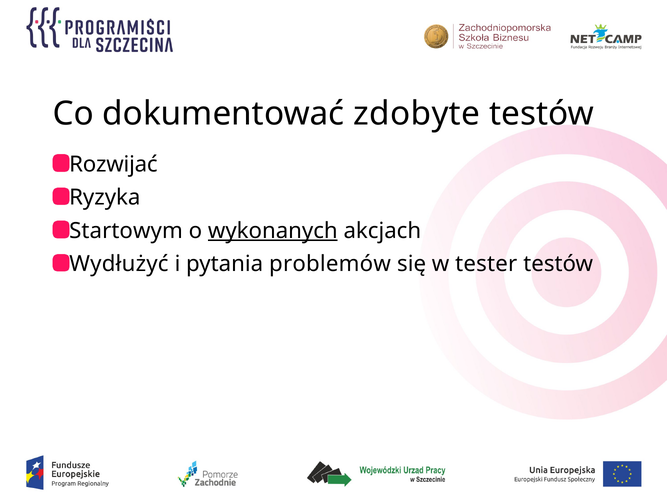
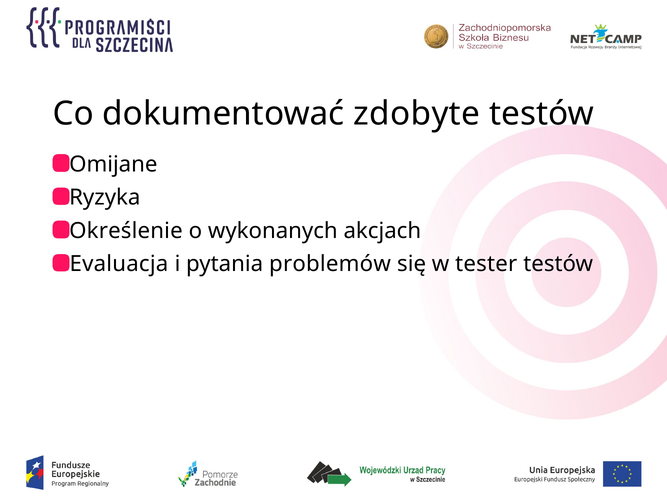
Rozwijać: Rozwijać -> Omijane
Startowym: Startowym -> Określenie
wykonanych underline: present -> none
Wydłużyć: Wydłużyć -> Evaluacja
